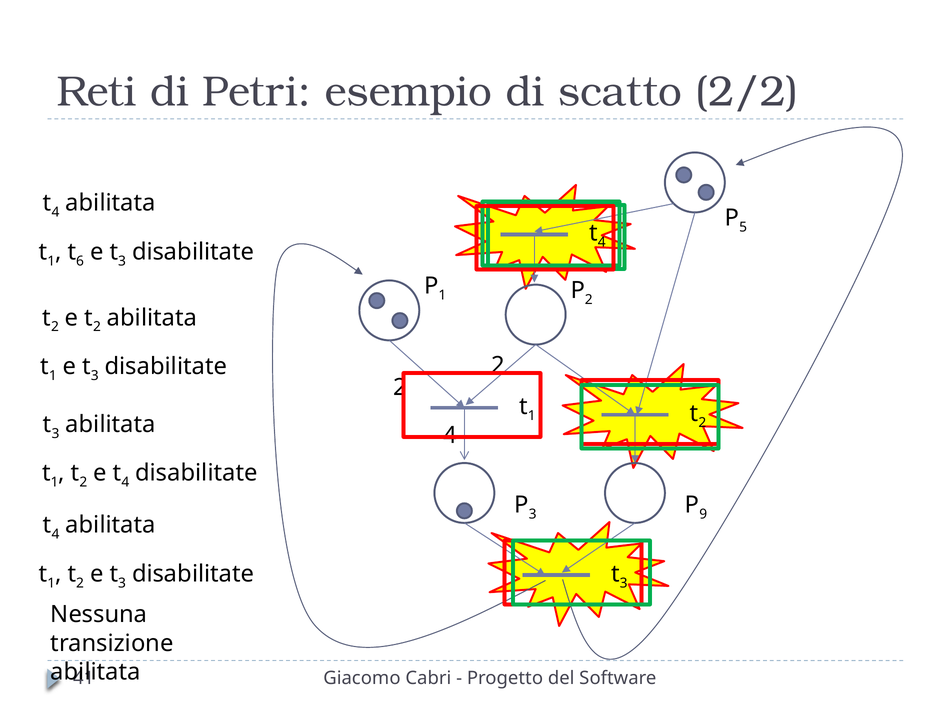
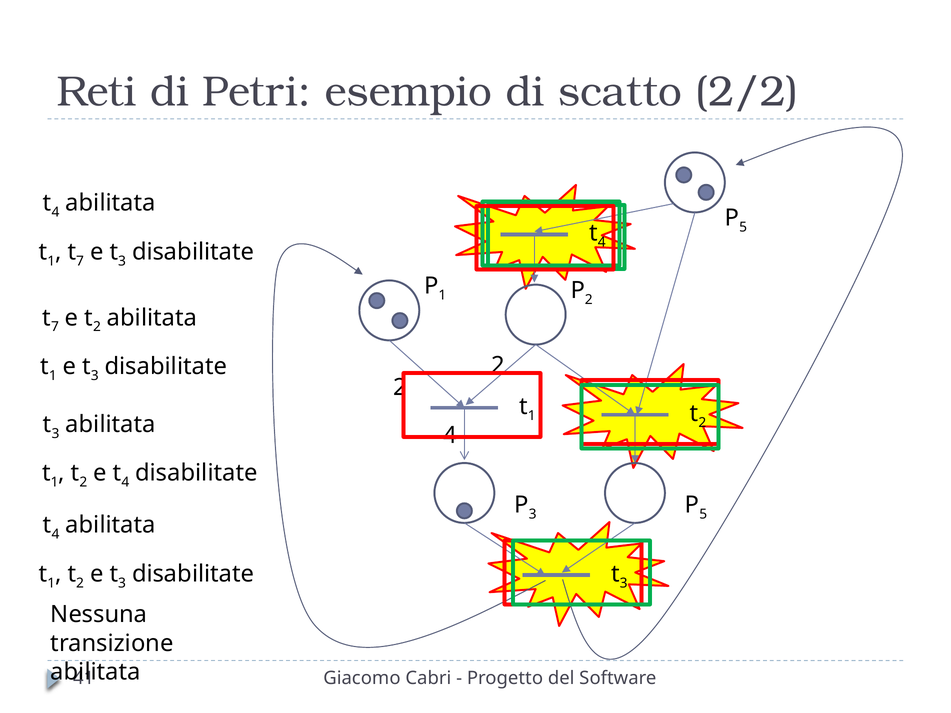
6 at (80, 261): 6 -> 7
2 at (55, 327): 2 -> 7
9 at (703, 515): 9 -> 5
